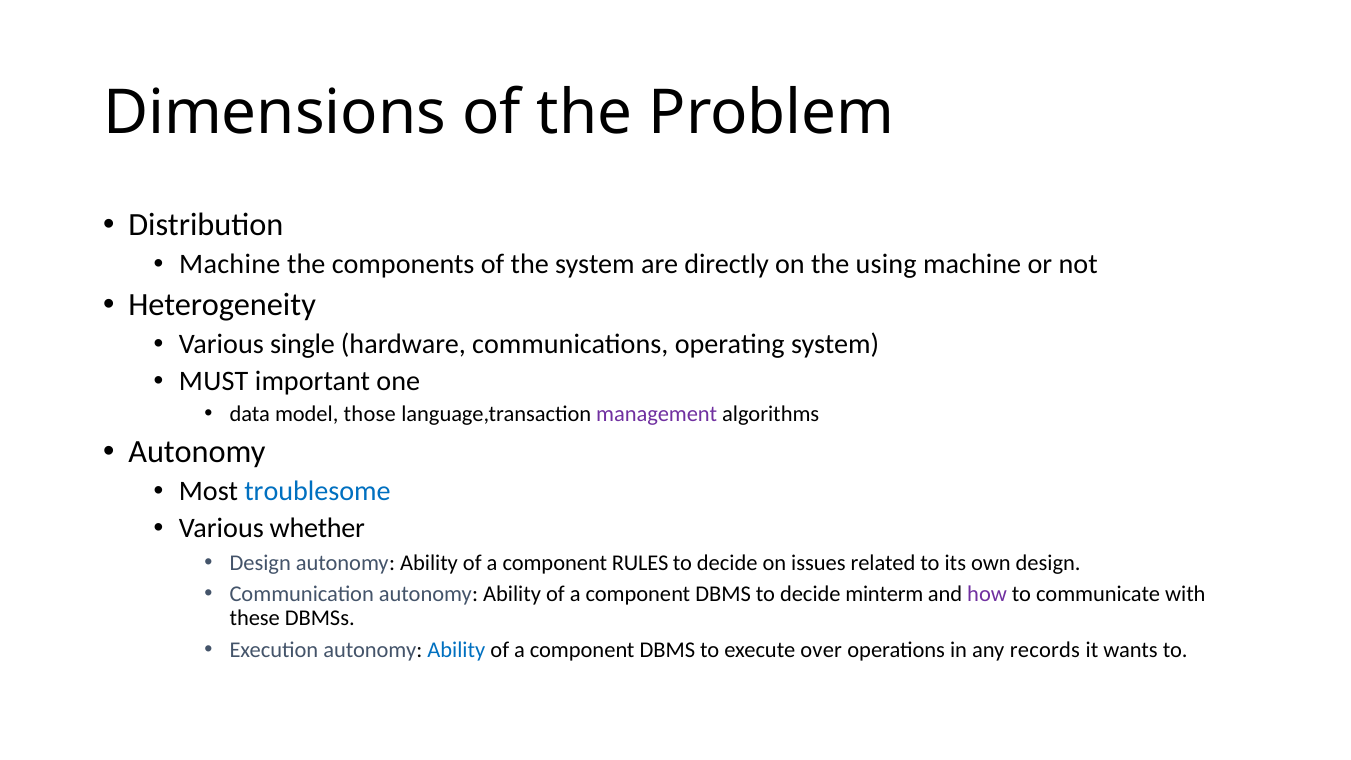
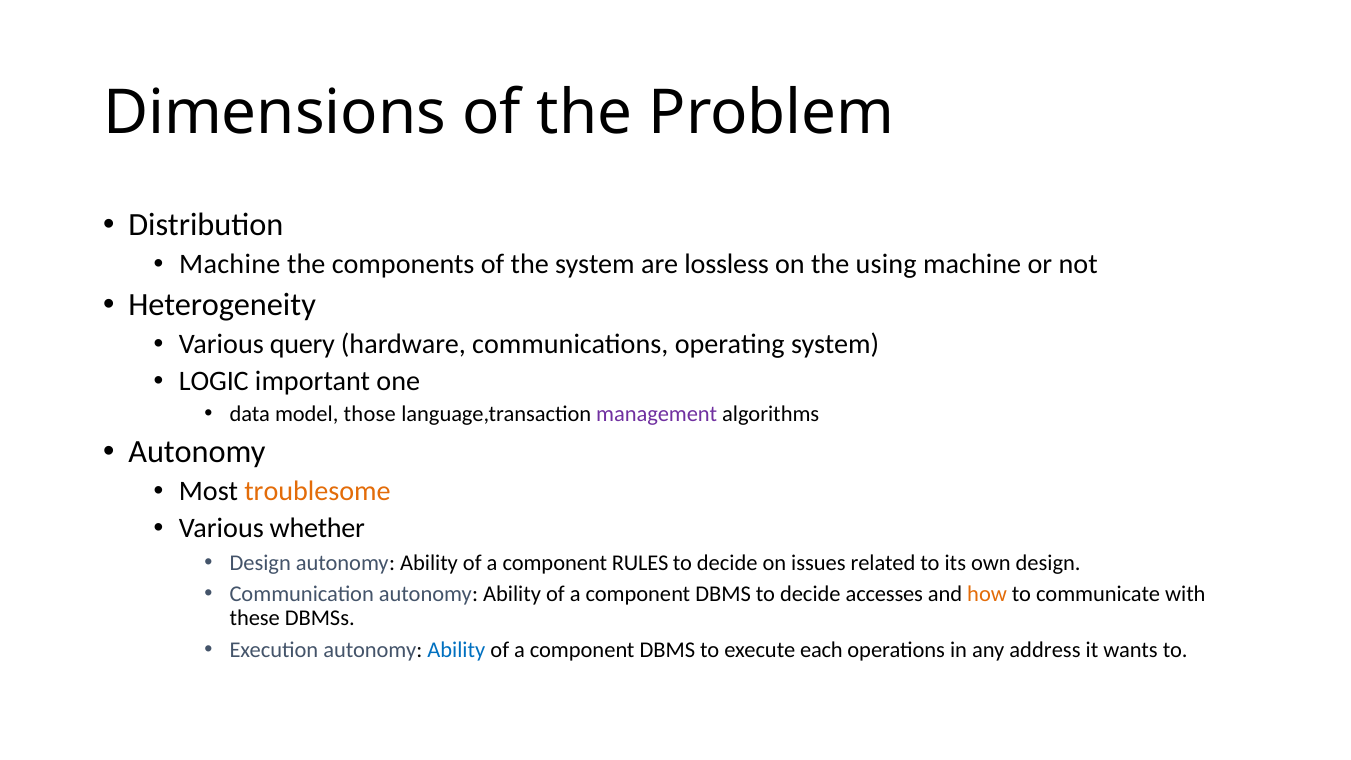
directly: directly -> lossless
single: single -> query
MUST: MUST -> LOGIC
troublesome colour: blue -> orange
minterm: minterm -> accesses
how colour: purple -> orange
over: over -> each
records: records -> address
